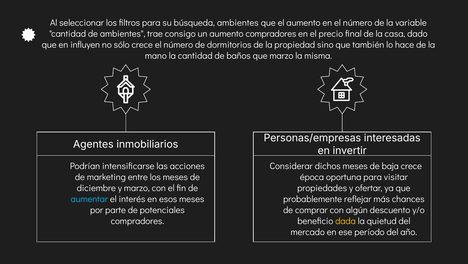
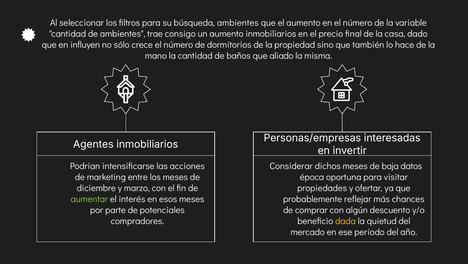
aumento compradores: compradores -> inmobiliarios
que marzo: marzo -> aliado
baja crece: crece -> datos
aumentar colour: light blue -> light green
